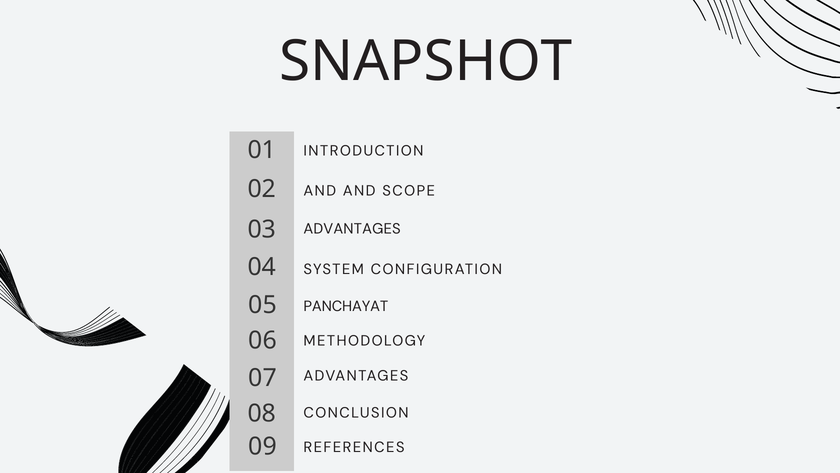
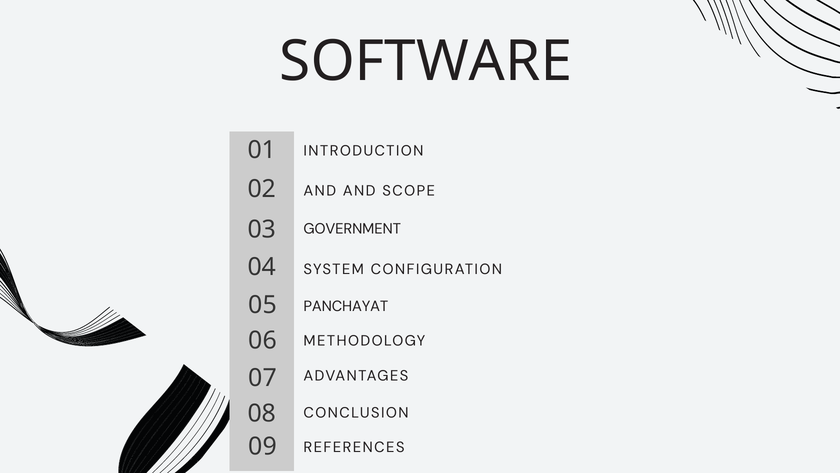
SNAPSHOT: SNAPSHOT -> SOFTWARE
ADVANTAGES at (352, 229): ADVANTAGES -> GOVERNMENT
